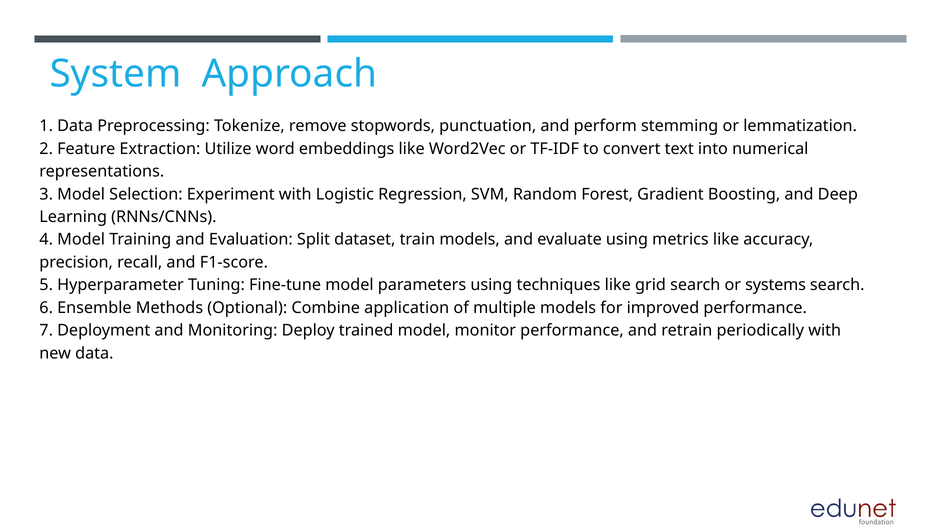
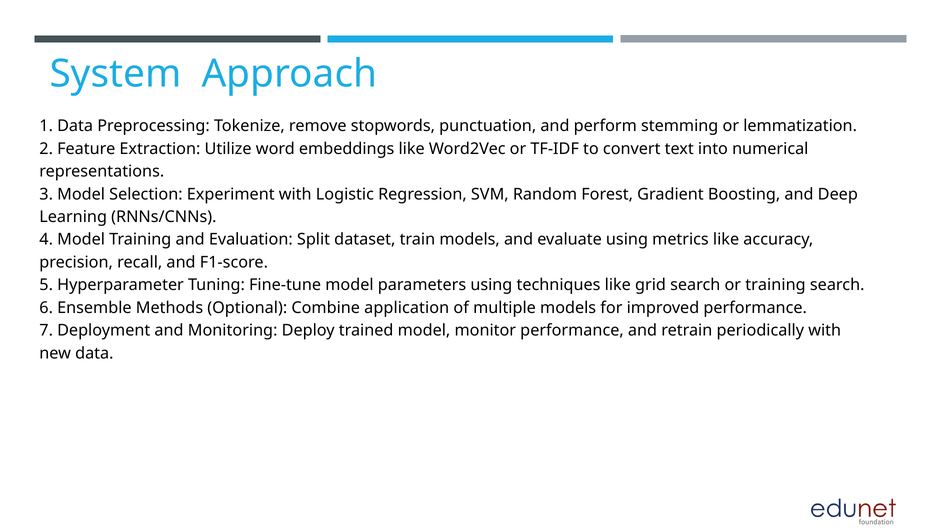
or systems: systems -> training
